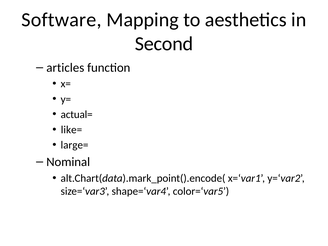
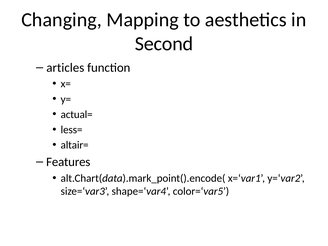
Software: Software -> Changing
like=: like= -> less=
large=: large= -> altair=
Nominal: Nominal -> Features
